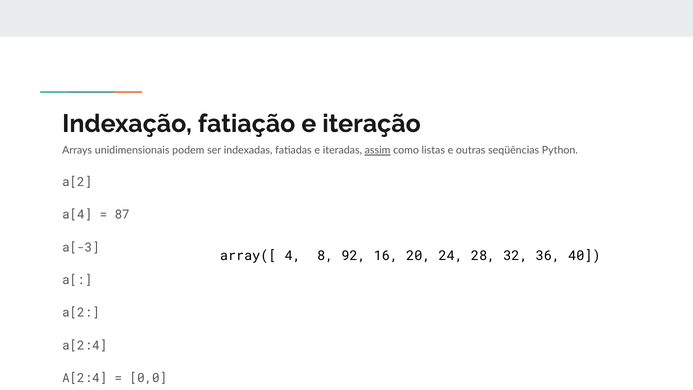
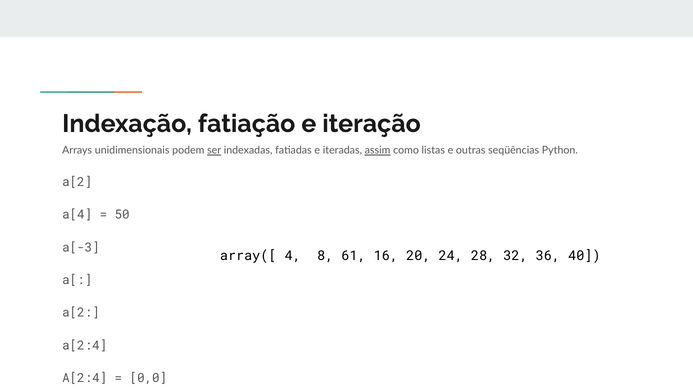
ser underline: none -> present
87: 87 -> 50
92: 92 -> 61
